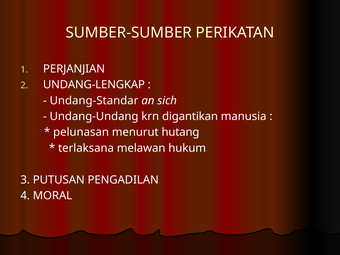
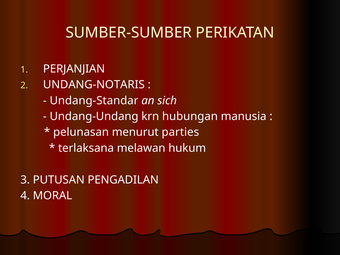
UNDANG-LENGKAP: UNDANG-LENGKAP -> UNDANG-NOTARIS
digantikan: digantikan -> hubungan
hutang: hutang -> parties
